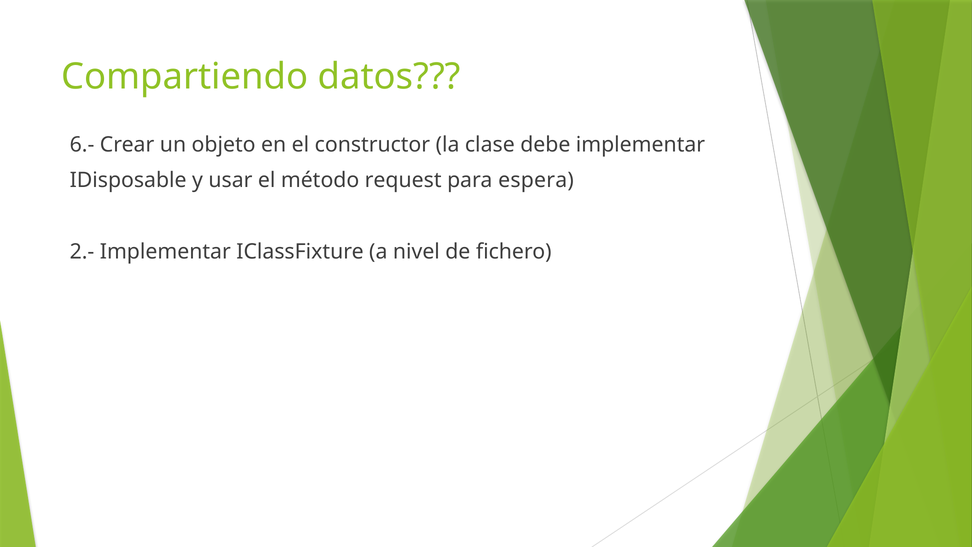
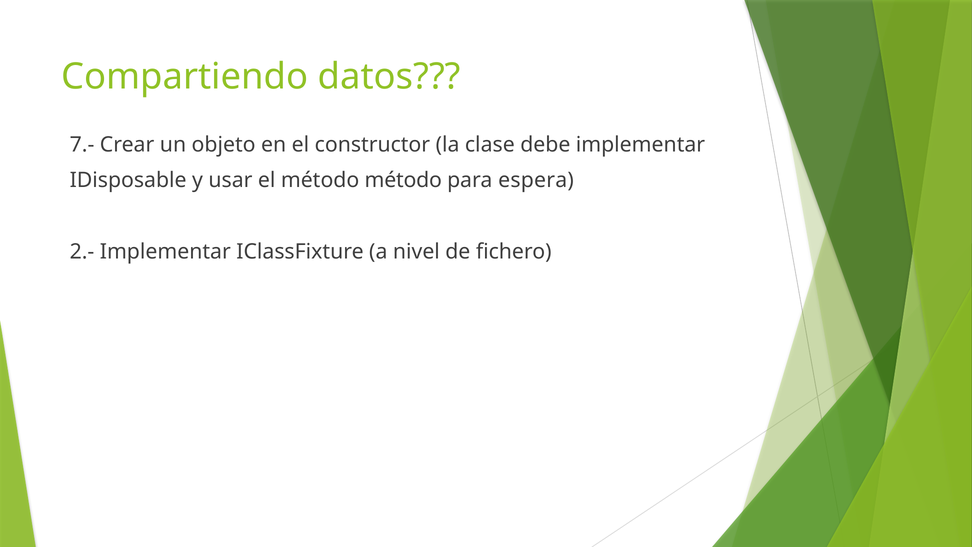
6.-: 6.- -> 7.-
método request: request -> método
